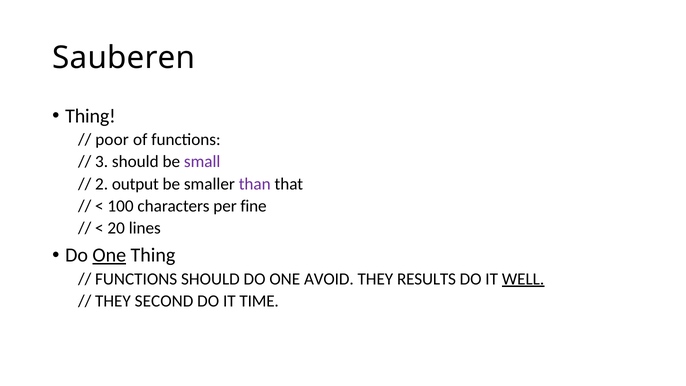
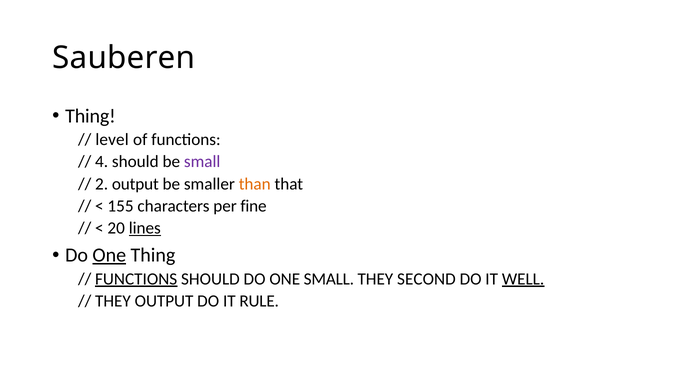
poor: poor -> level
3: 3 -> 4
than colour: purple -> orange
100: 100 -> 155
lines underline: none -> present
FUNCTIONS at (136, 279) underline: none -> present
ONE AVOID: AVOID -> SMALL
RESULTS: RESULTS -> SECOND
THEY SECOND: SECOND -> OUTPUT
TIME: TIME -> RULE
